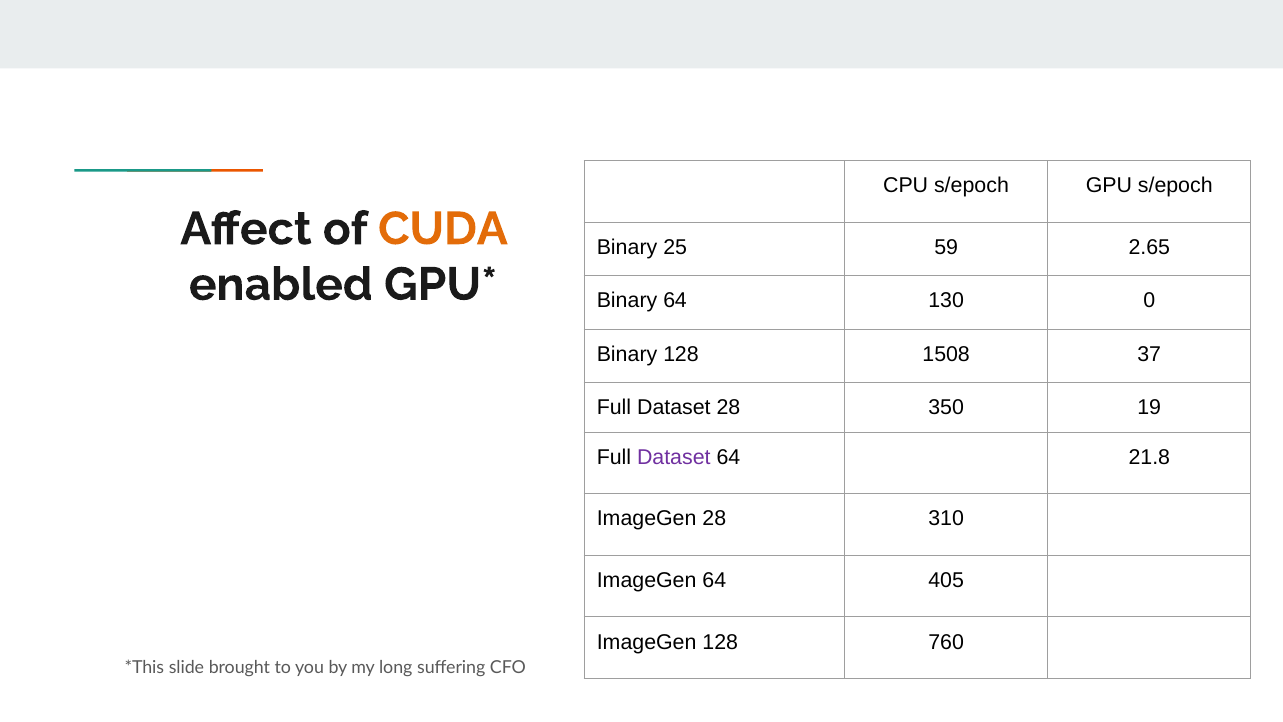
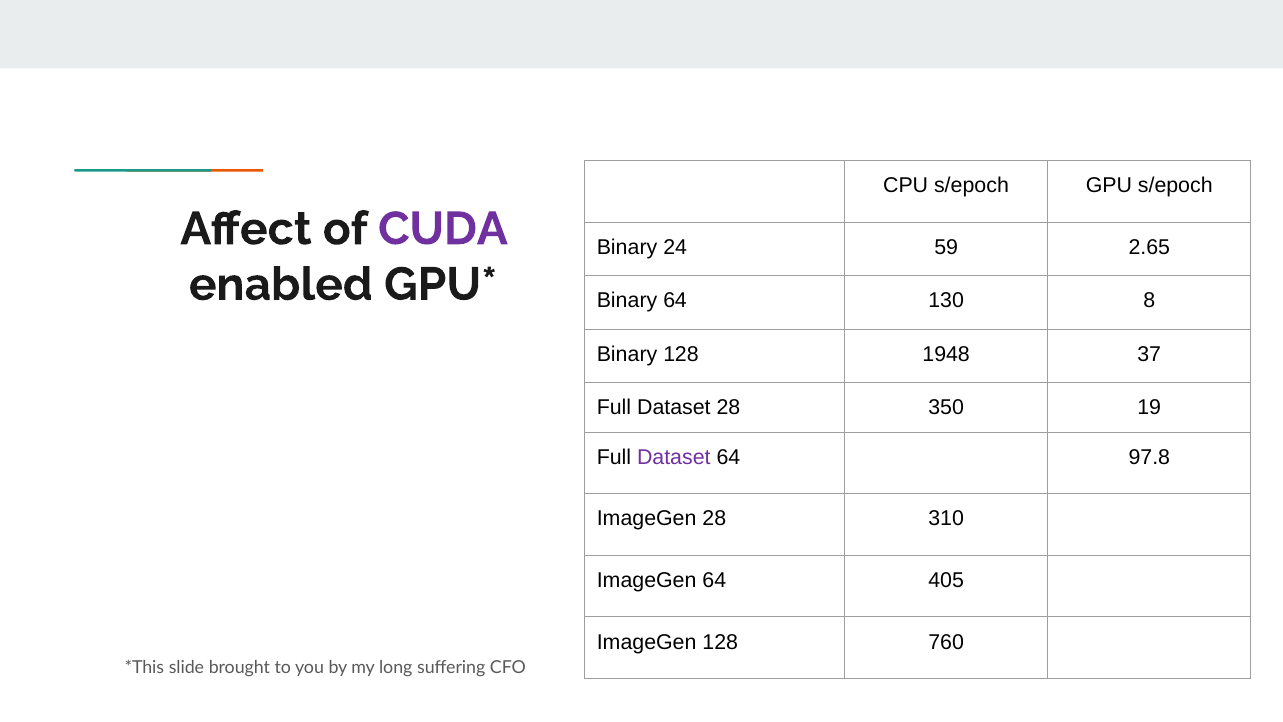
CUDA colour: orange -> purple
25: 25 -> 24
0: 0 -> 8
1508: 1508 -> 1948
21.8: 21.8 -> 97.8
